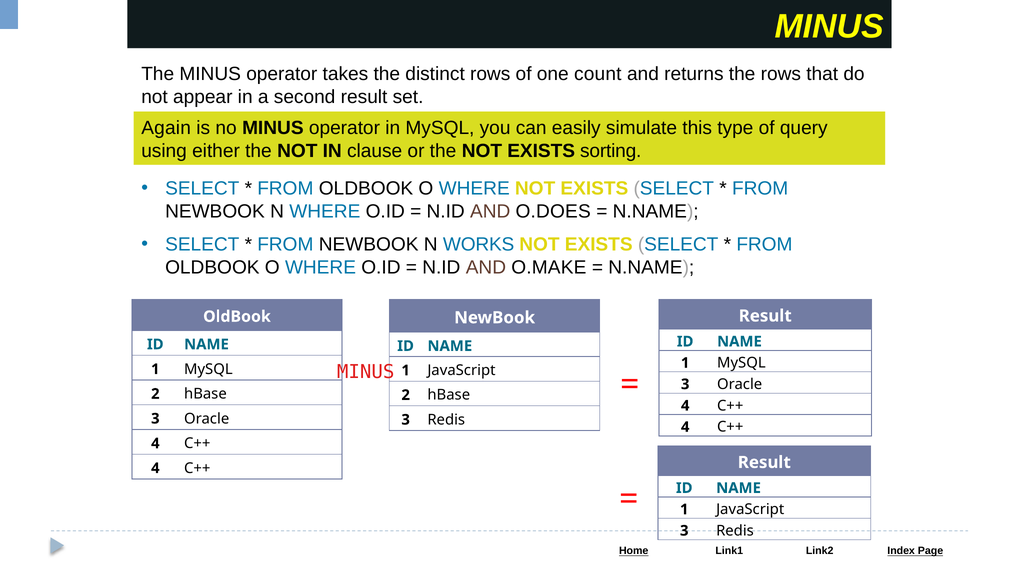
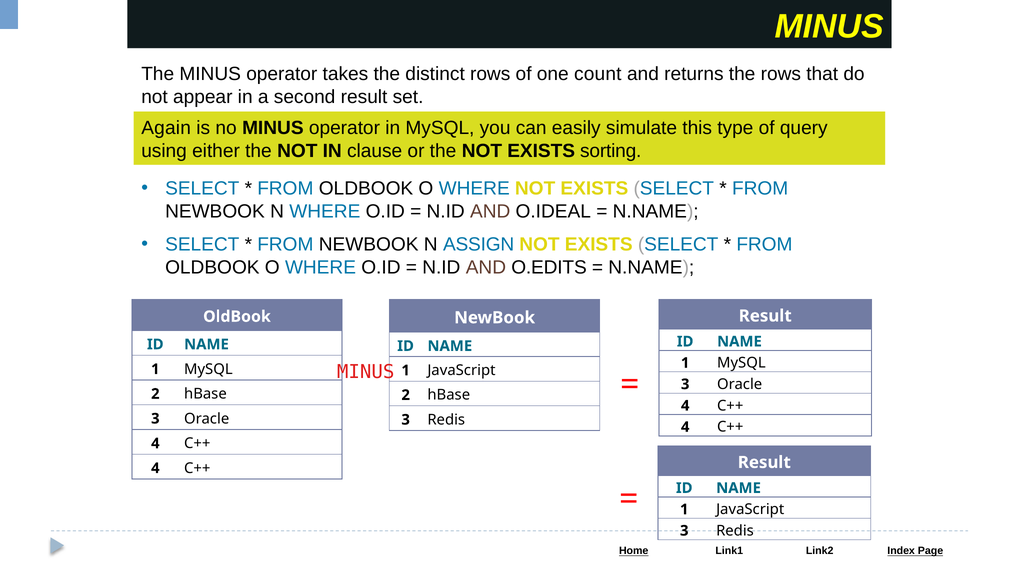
O.DOES: O.DOES -> O.IDEAL
WORKS: WORKS -> ASSIGN
O.MAKE: O.MAKE -> O.EDITS
